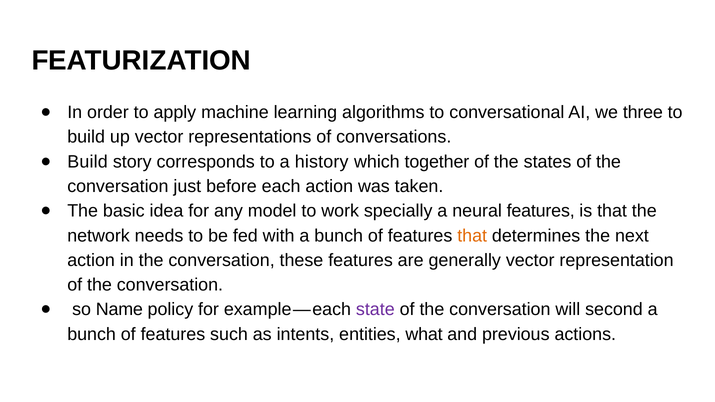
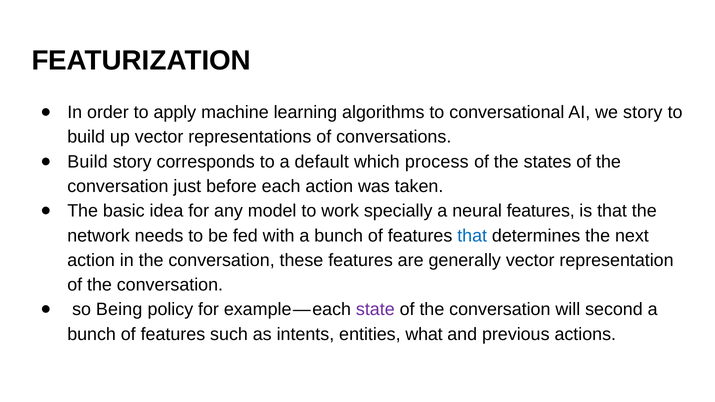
we three: three -> story
history: history -> default
together: together -> process
that at (472, 236) colour: orange -> blue
Name: Name -> Being
